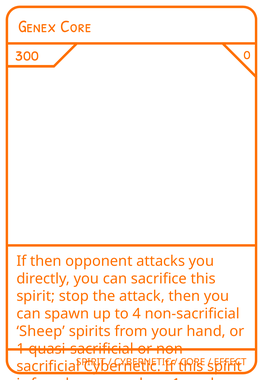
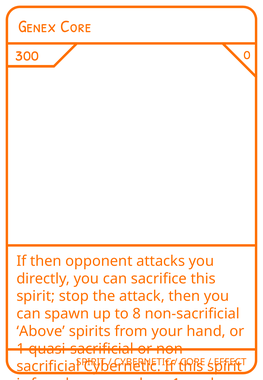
4: 4 -> 8
Sheep: Sheep -> Above
